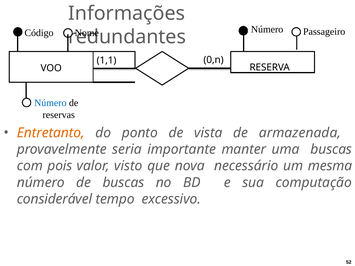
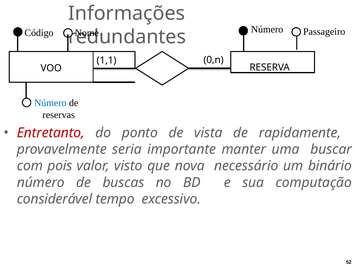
Entretanto colour: orange -> red
armazenada: armazenada -> rapidamente
uma buscas: buscas -> buscar
mesma: mesma -> binário
